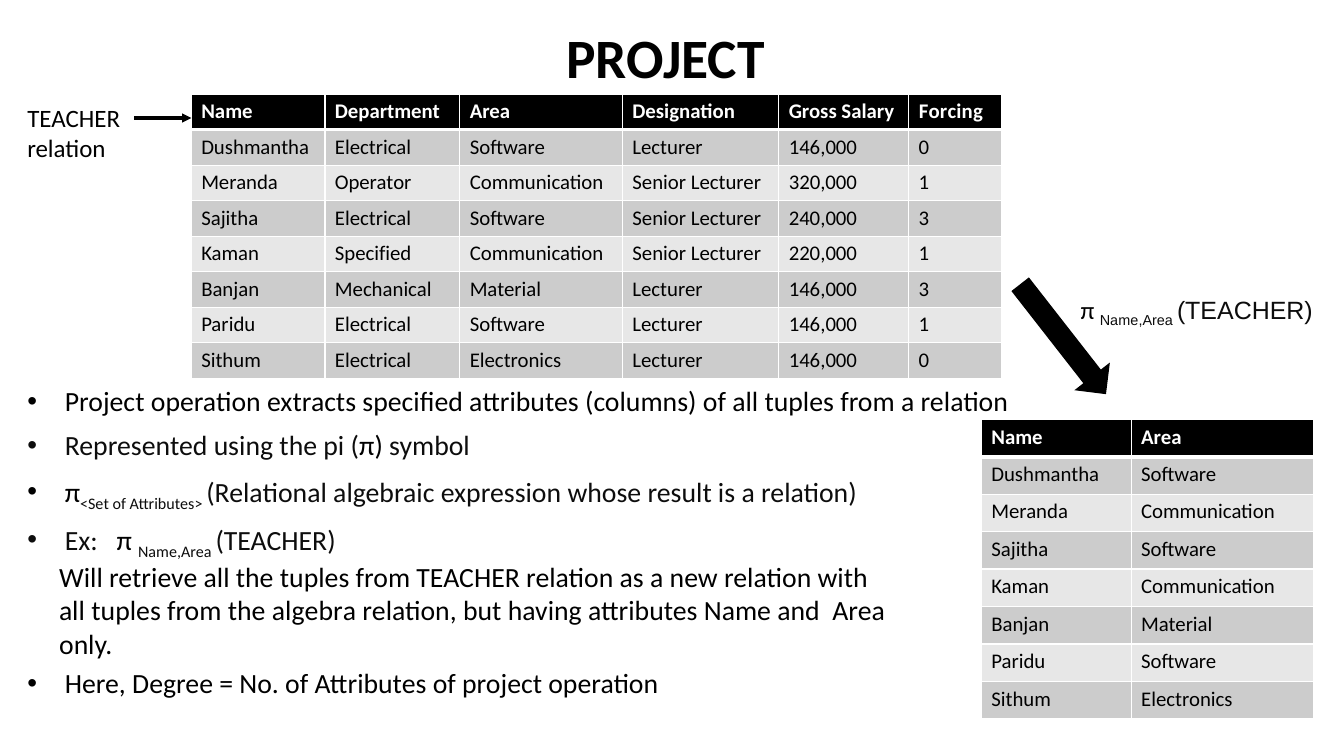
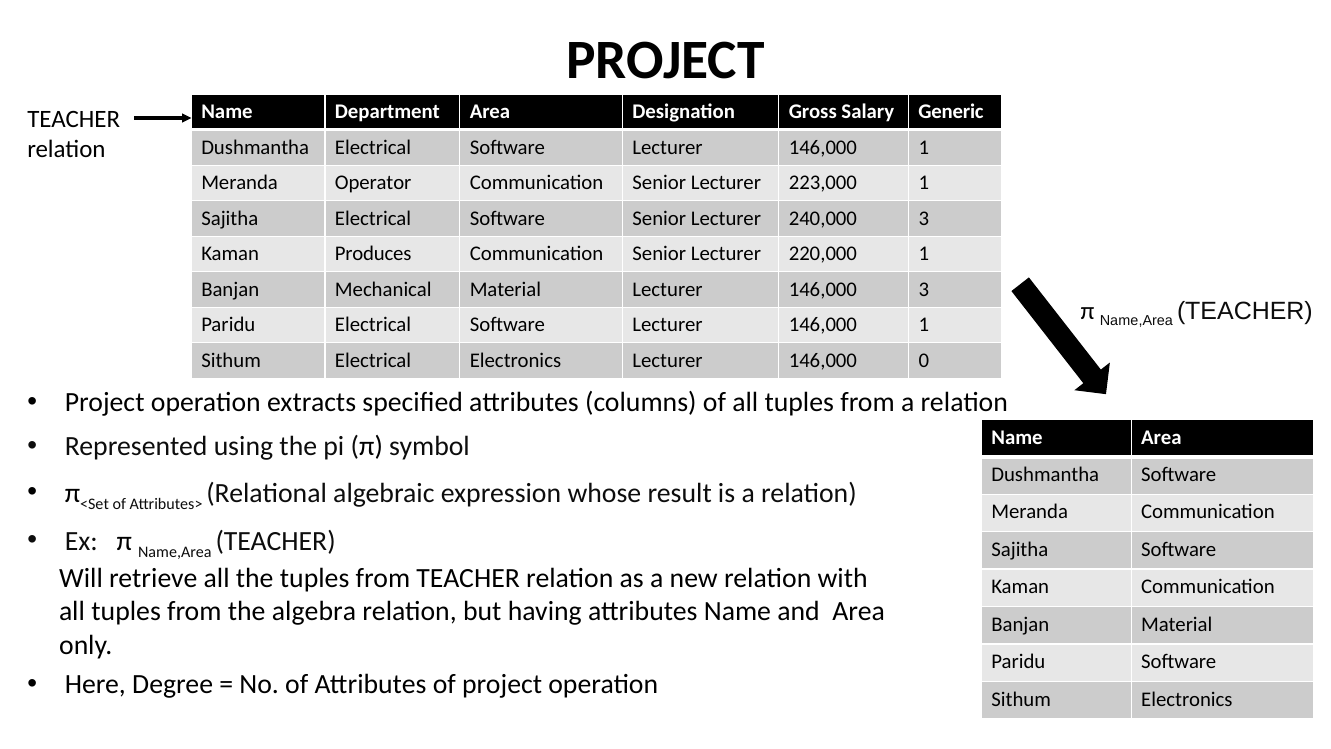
Forcing: Forcing -> Generic
0 at (924, 147): 0 -> 1
320,000: 320,000 -> 223,000
Kaman Specified: Specified -> Produces
